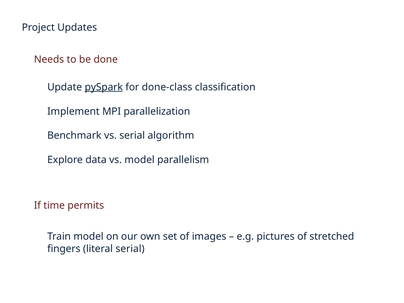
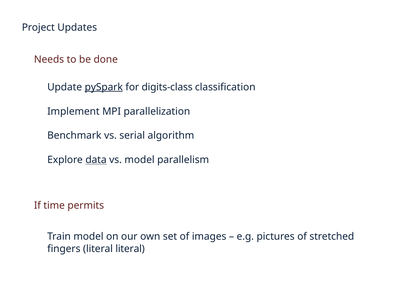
done-class: done-class -> digits-class
data underline: none -> present
literal serial: serial -> literal
